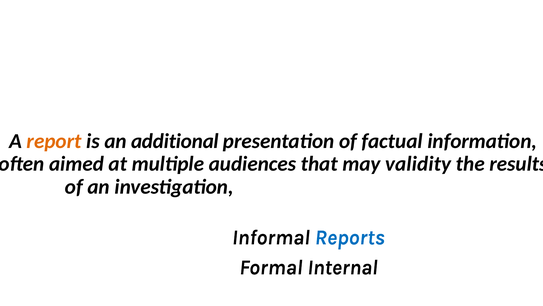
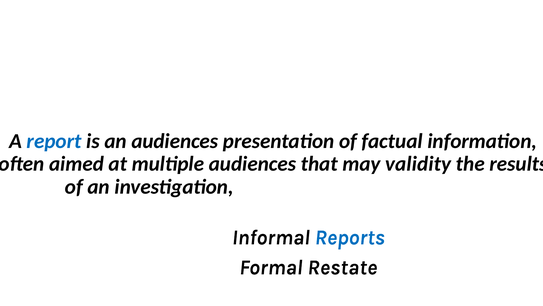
report colour: orange -> blue
an additional: additional -> audiences
Internal: Internal -> Restate
